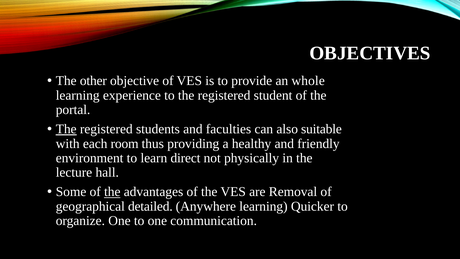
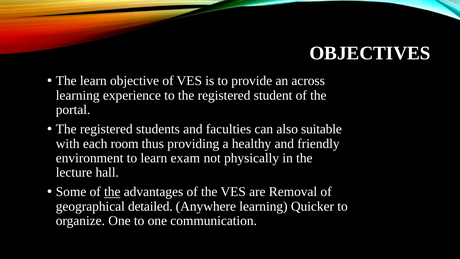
The other: other -> learn
whole: whole -> across
The at (66, 129) underline: present -> none
direct: direct -> exam
